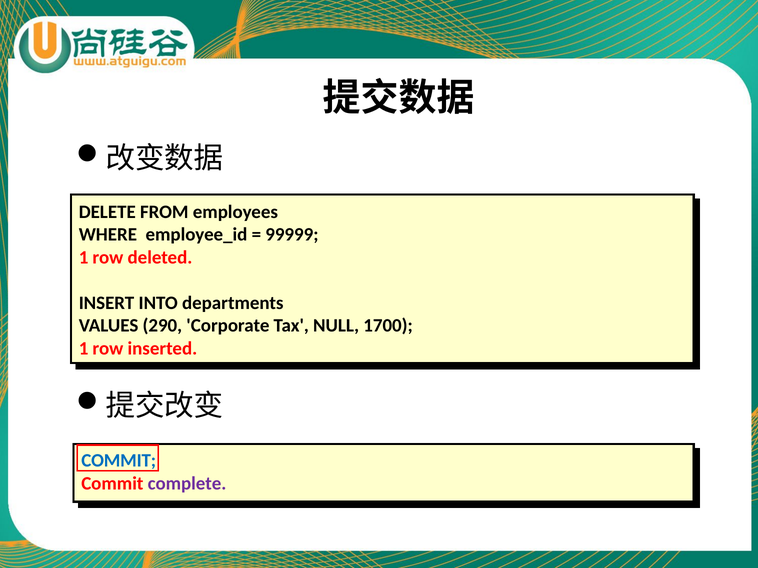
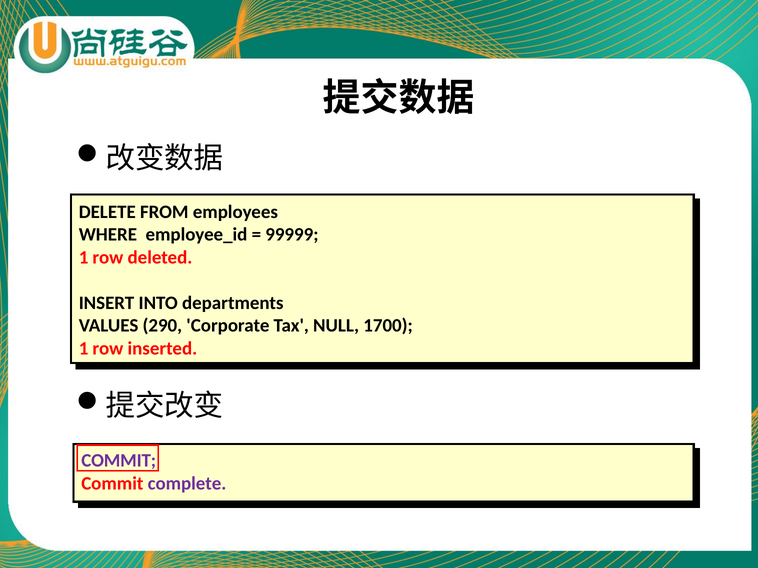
COMMIT at (119, 461) colour: blue -> purple
